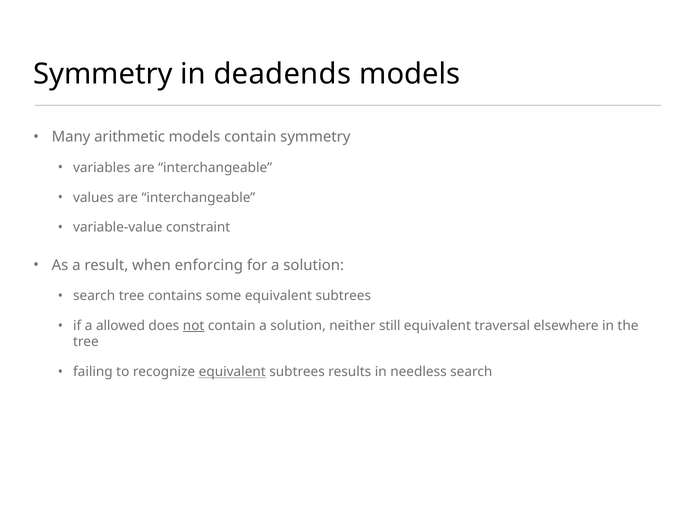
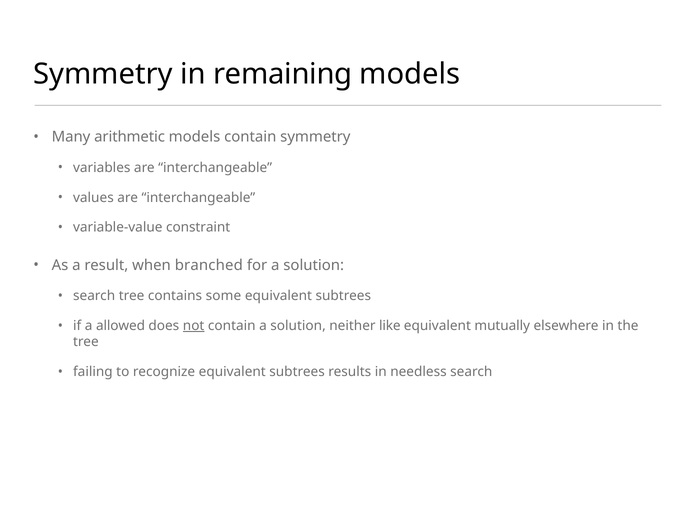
deadends: deadends -> remaining
enforcing: enforcing -> branched
still: still -> like
traversal: traversal -> mutually
equivalent at (232, 372) underline: present -> none
